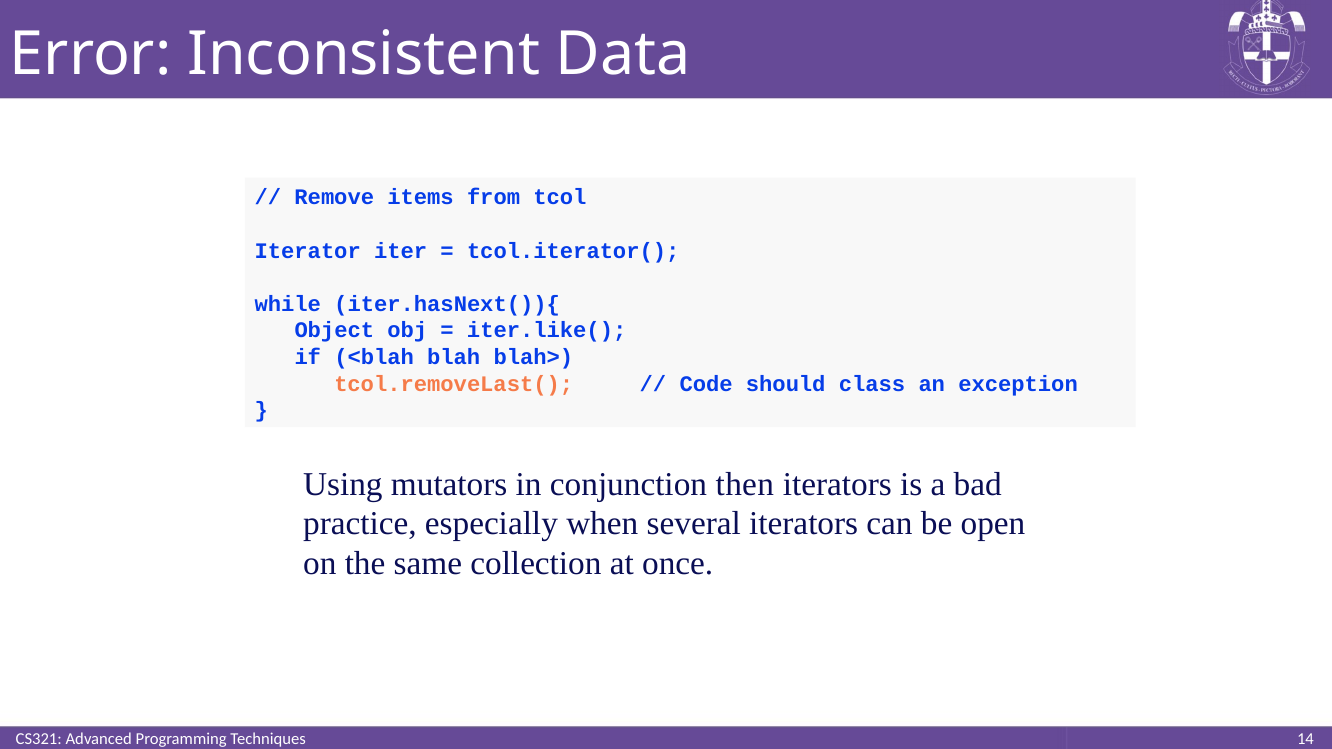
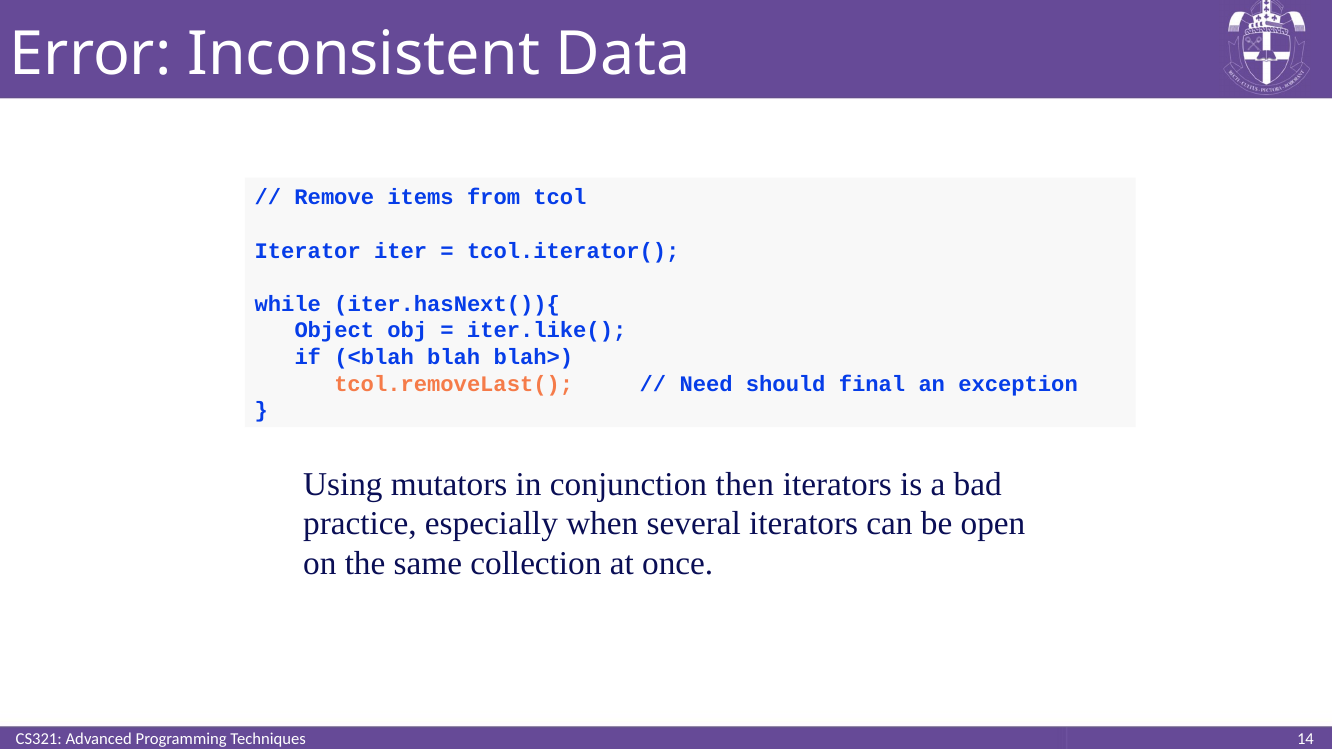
Code: Code -> Need
class: class -> final
